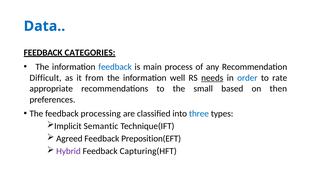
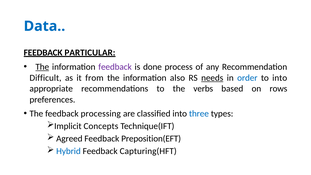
CATEGORIES: CATEGORIES -> PARTICULAR
The at (42, 67) underline: none -> present
feedback at (115, 67) colour: blue -> purple
main: main -> done
well: well -> also
to rate: rate -> into
small: small -> verbs
then: then -> rows
Semantic: Semantic -> Concepts
Hybrid colour: purple -> blue
